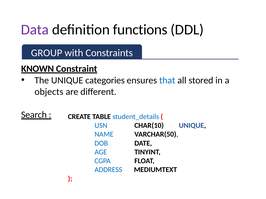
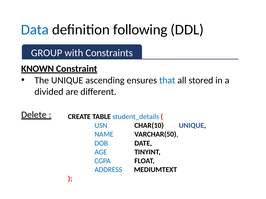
Data colour: purple -> blue
functions: functions -> following
categories: categories -> ascending
objects: objects -> divided
Search: Search -> Delete
